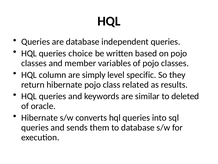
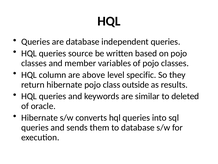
choice: choice -> source
simply: simply -> above
related: related -> outside
